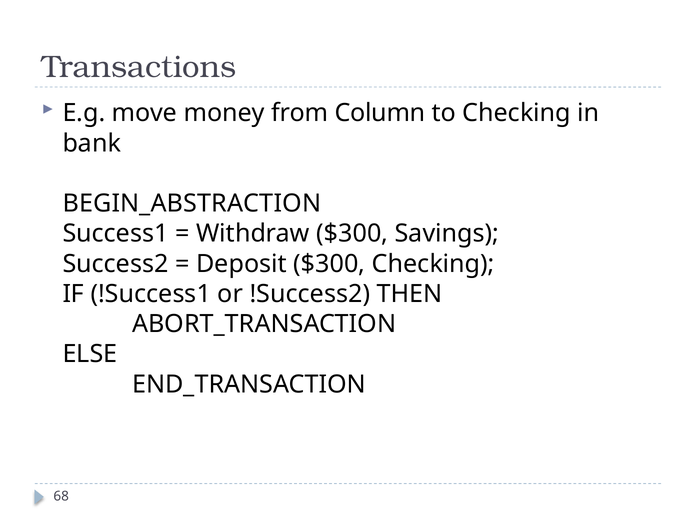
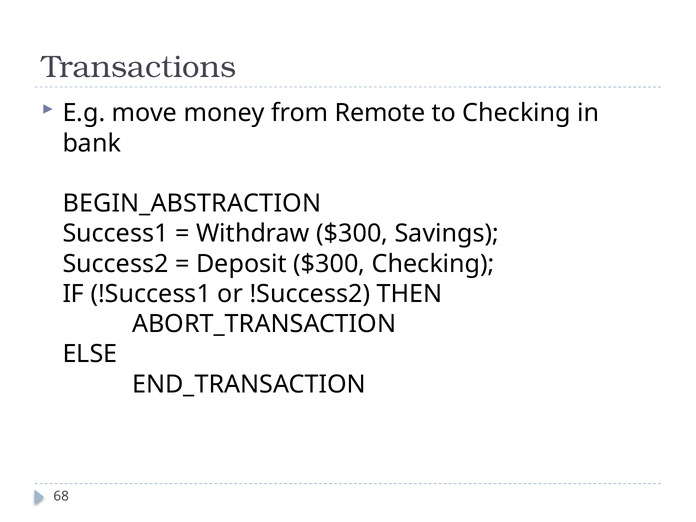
Column: Column -> Remote
